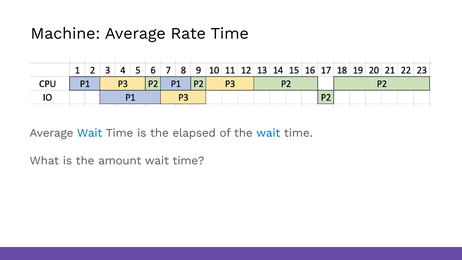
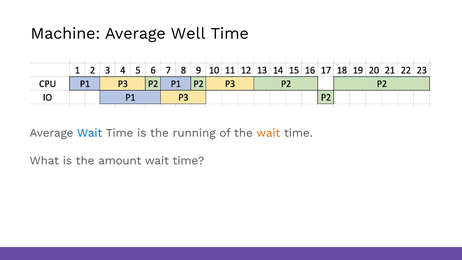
Rate: Rate -> Well
elapsed: elapsed -> running
wait at (268, 133) colour: blue -> orange
